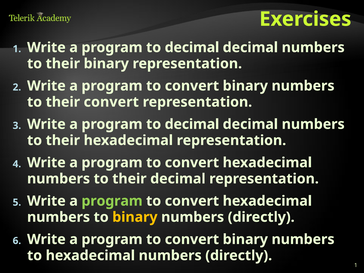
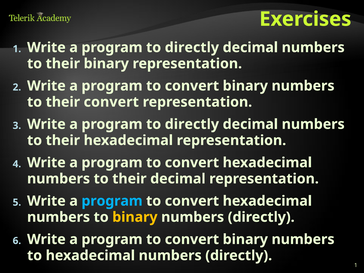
decimal at (192, 47): decimal -> directly
decimal at (192, 124): decimal -> directly
program at (112, 201) colour: light green -> light blue
